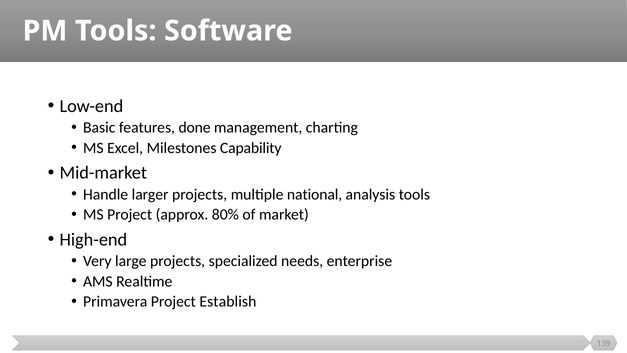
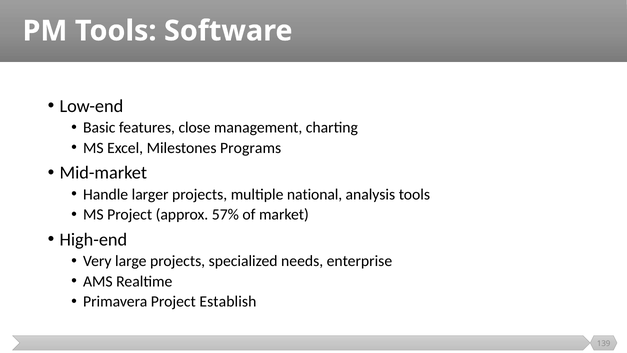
done: done -> close
Capability: Capability -> Programs
80%: 80% -> 57%
